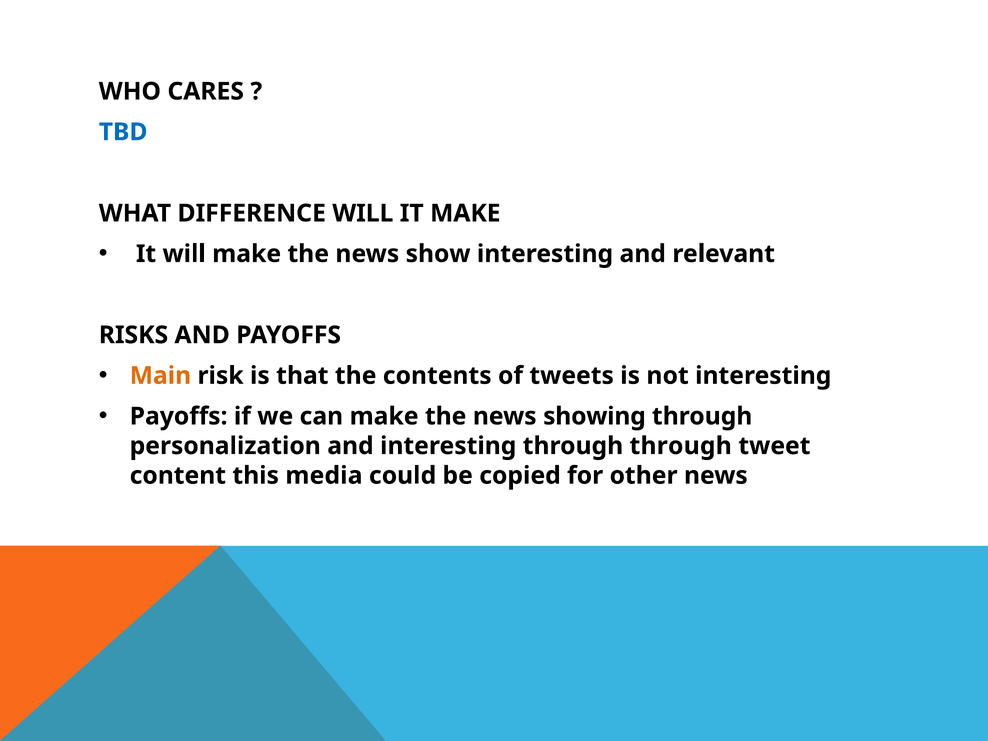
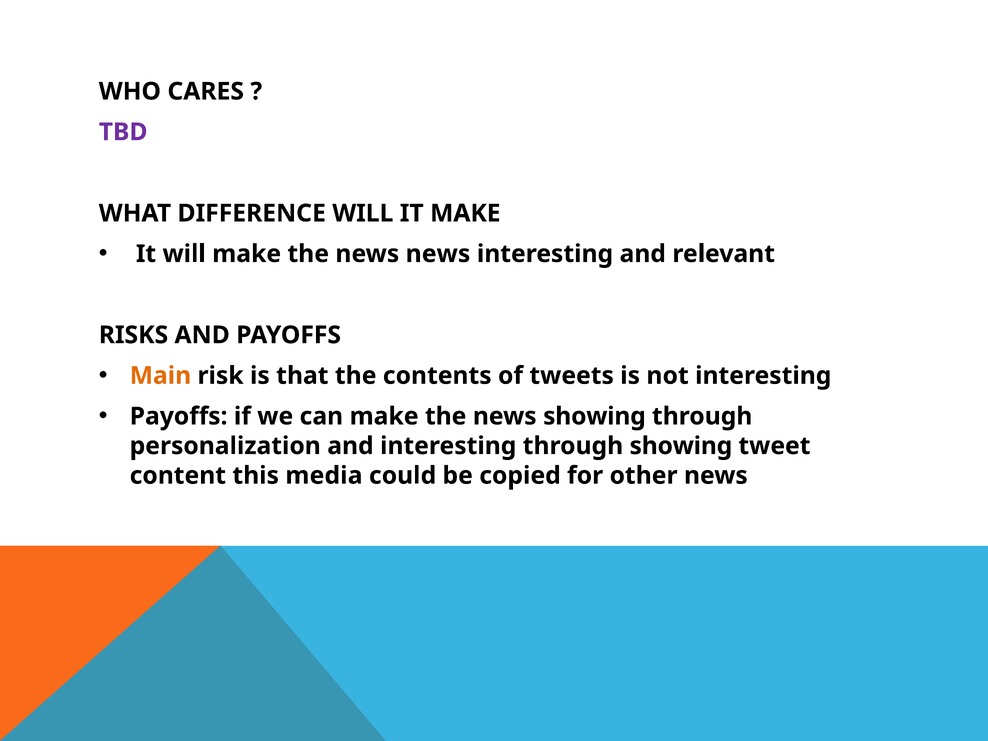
TBD colour: blue -> purple
news show: show -> news
through through: through -> showing
